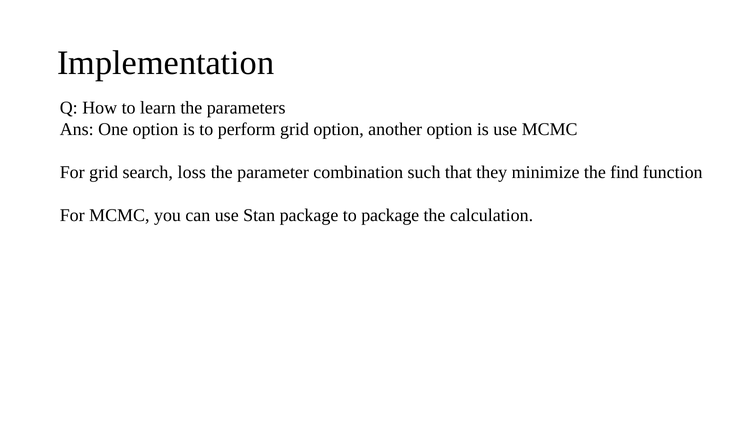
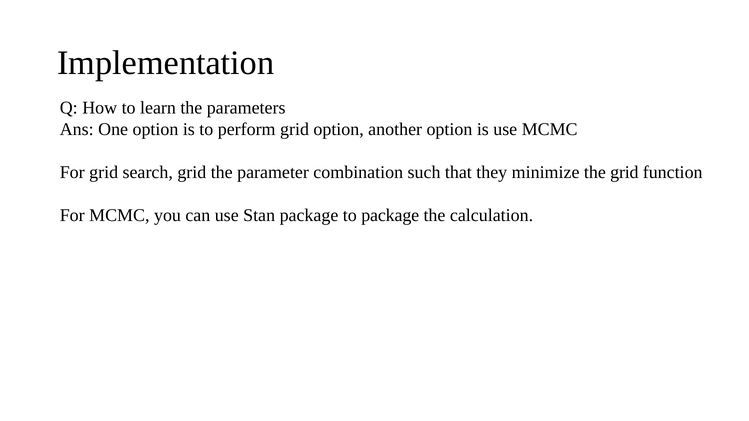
search loss: loss -> grid
the find: find -> grid
